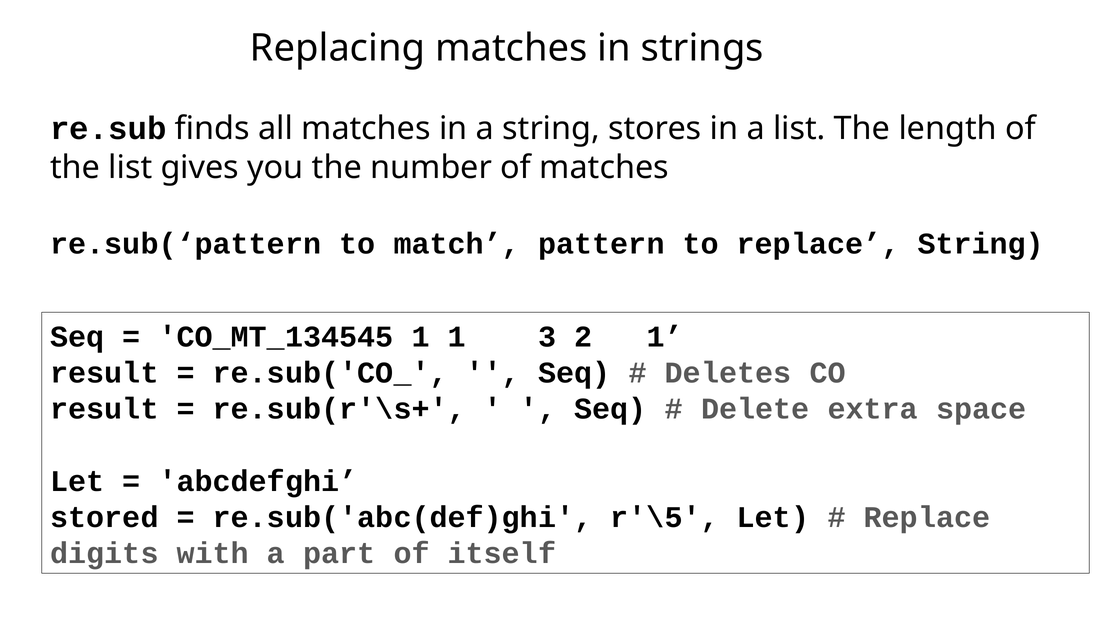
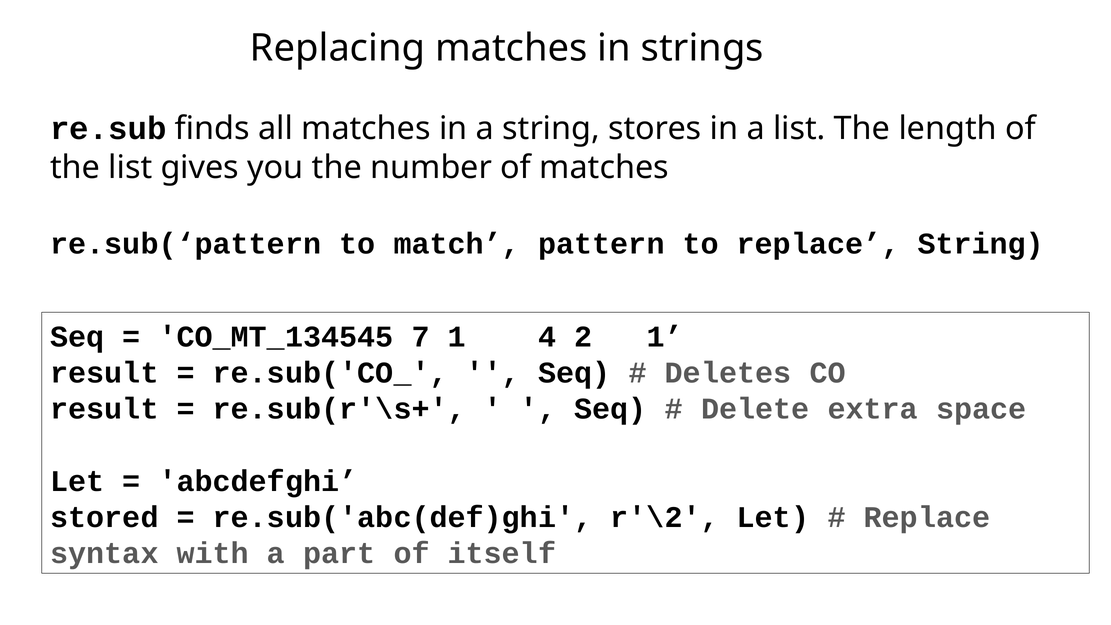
CO_MT_134545 1: 1 -> 7
3: 3 -> 4
r'\5: r'\5 -> r'\2
digits: digits -> syntax
